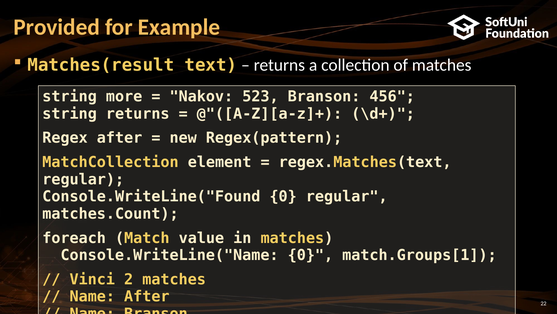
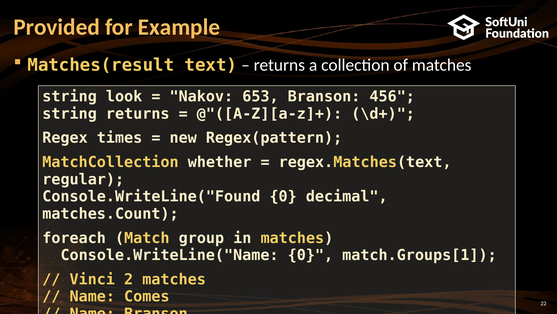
more: more -> look
523: 523 -> 653
Regex after: after -> times
element: element -> whether
0 regular: regular -> decimal
value: value -> group
Name After: After -> Comes
